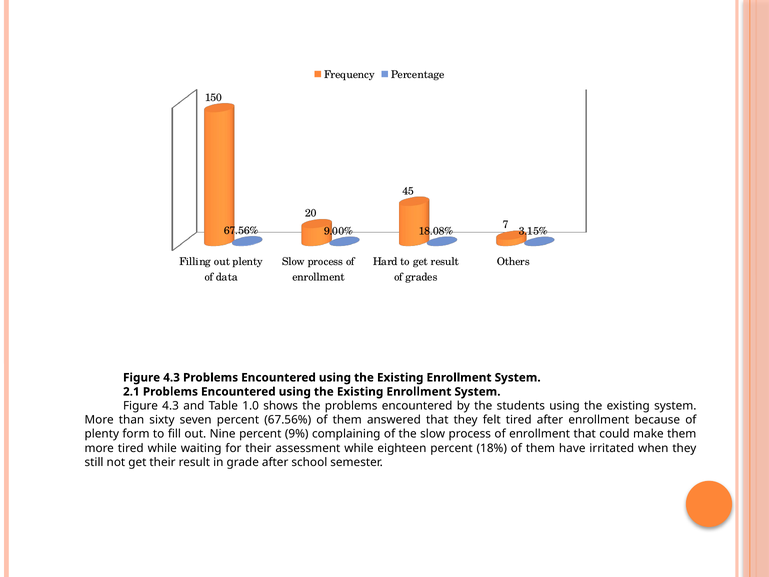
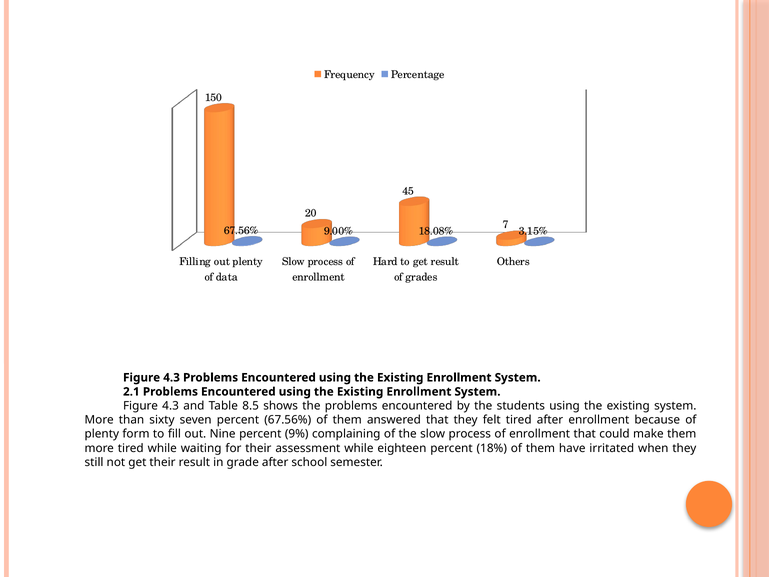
1.0: 1.0 -> 8.5
